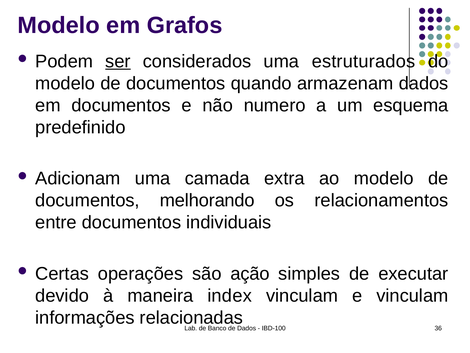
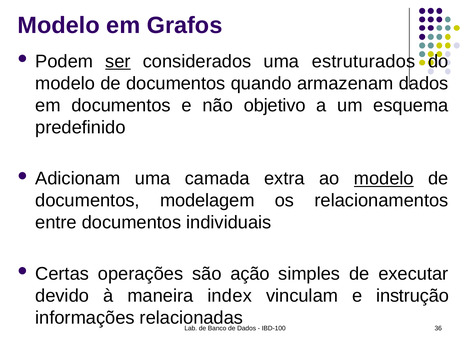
numero: numero -> objetivo
modelo at (384, 178) underline: none -> present
melhorando: melhorando -> modelagem
e vinculam: vinculam -> instrução
